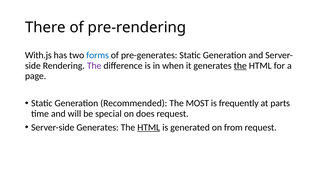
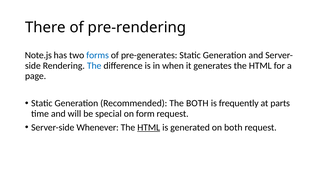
With.js: With.js -> Note.js
The at (94, 66) colour: purple -> blue
the at (240, 66) underline: present -> none
The MOST: MOST -> BOTH
does: does -> form
Server-side Generates: Generates -> Whenever
on from: from -> both
